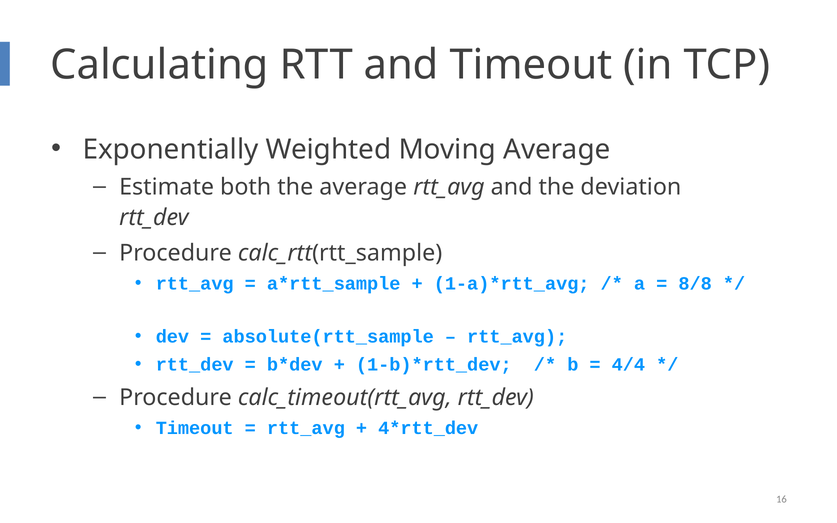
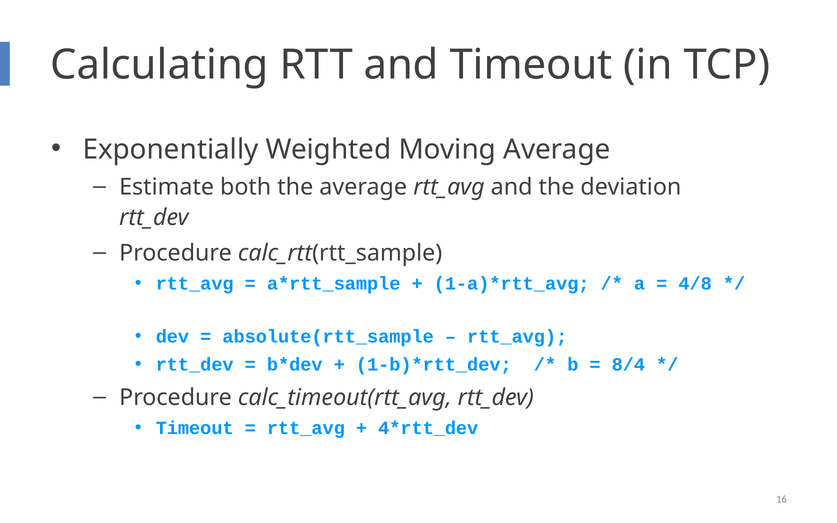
8/8: 8/8 -> 4/8
4/4: 4/4 -> 8/4
